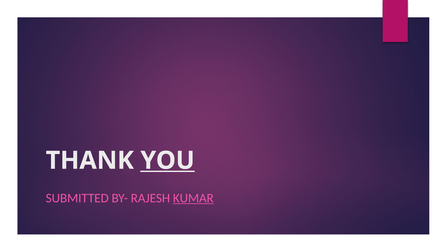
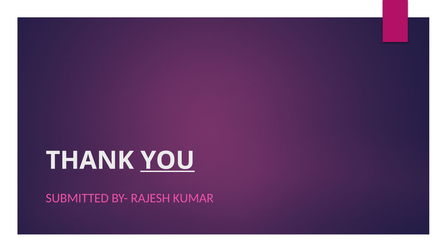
KUMAR underline: present -> none
